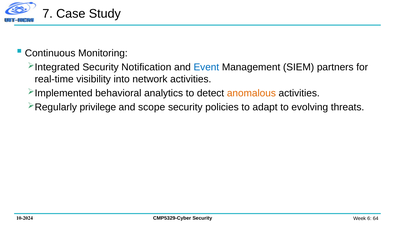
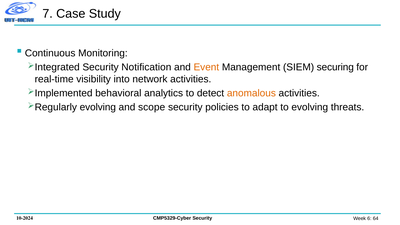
Event colour: blue -> orange
partners: partners -> securing
privilege at (98, 107): privilege -> evolving
